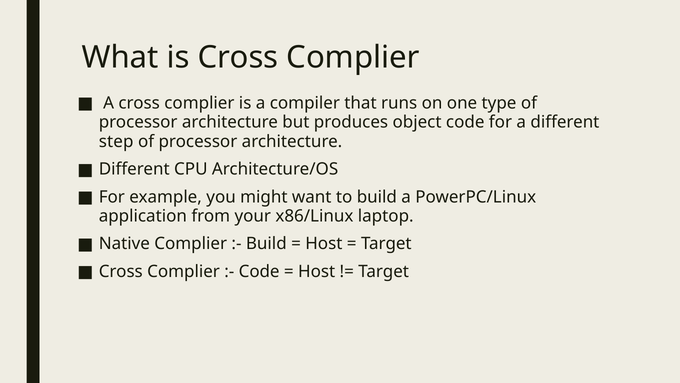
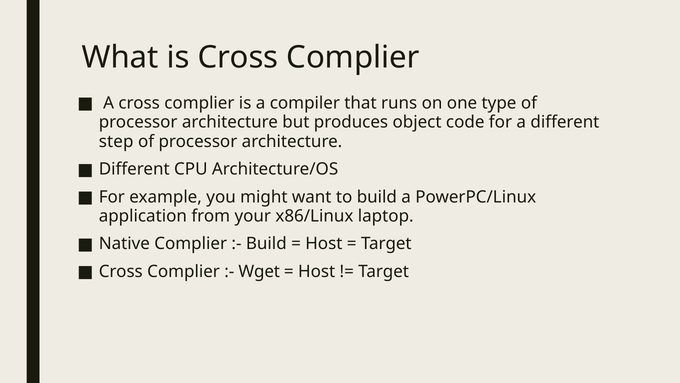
Code at (259, 271): Code -> Wget
